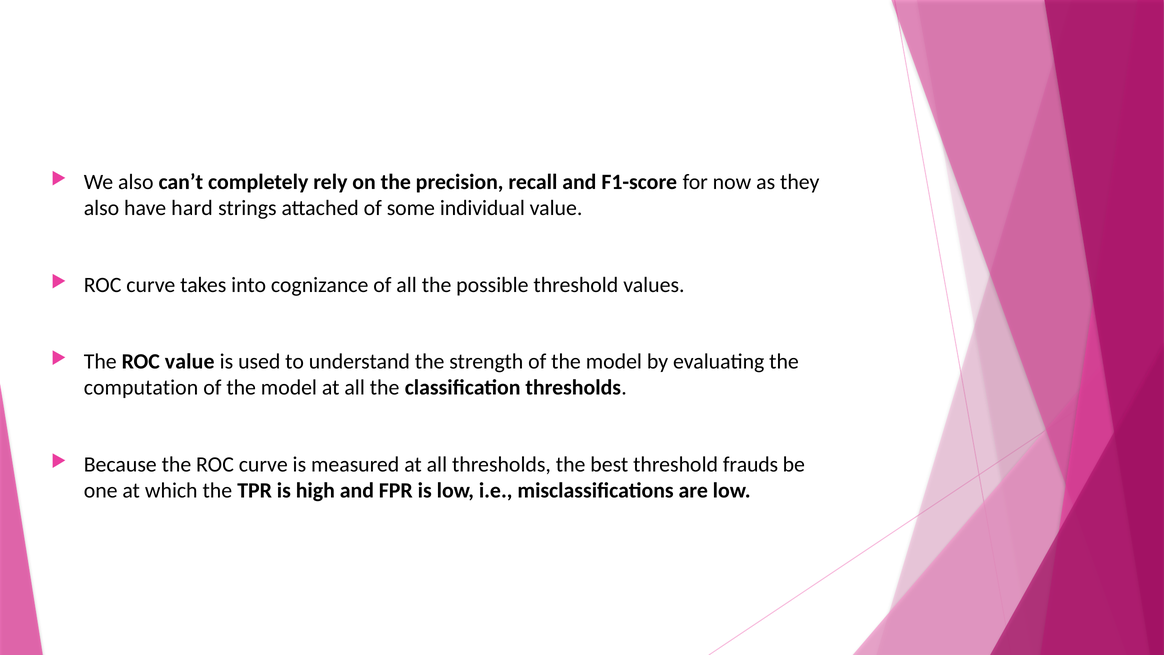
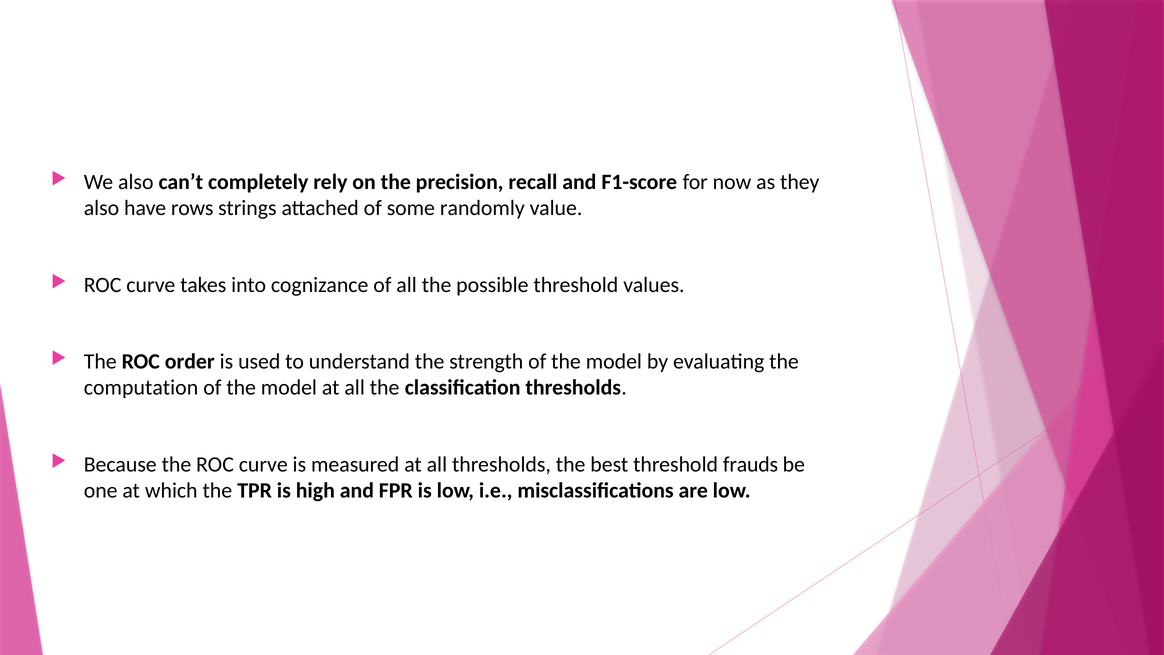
hard: hard -> rows
individual: individual -> randomly
ROC value: value -> order
